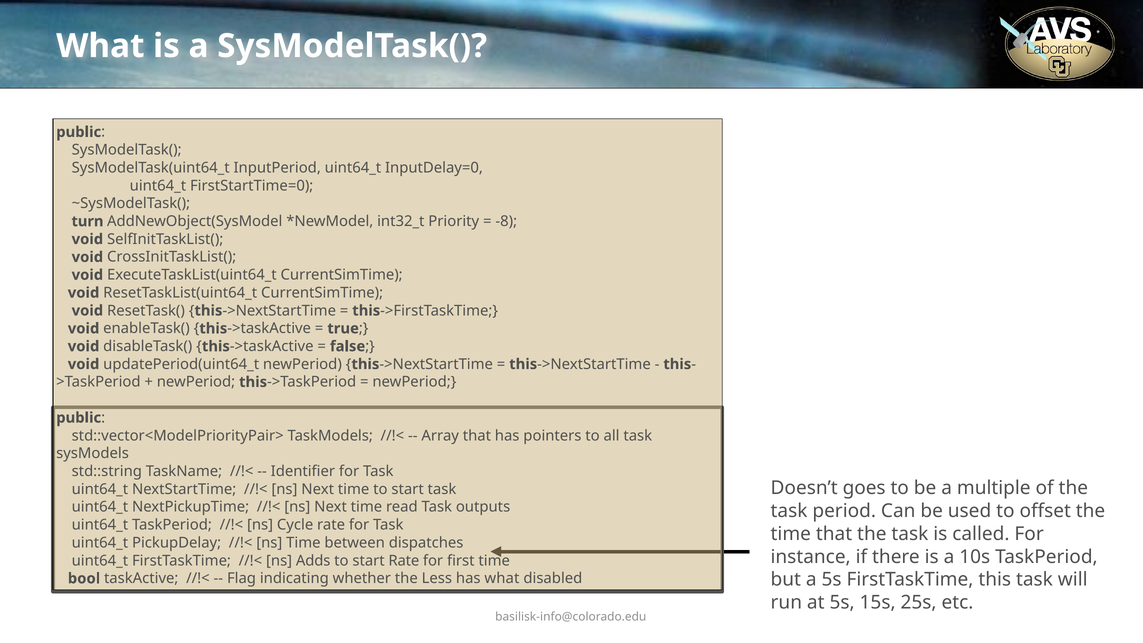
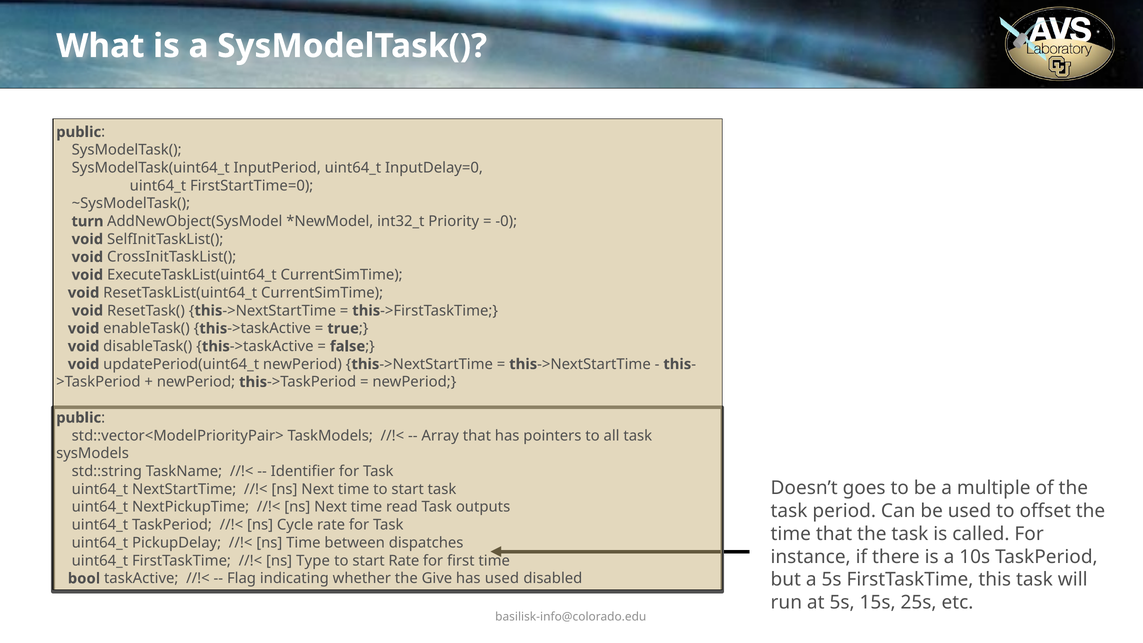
-8: -8 -> -0
Adds: Adds -> Type
Less: Less -> Give
has what: what -> used
